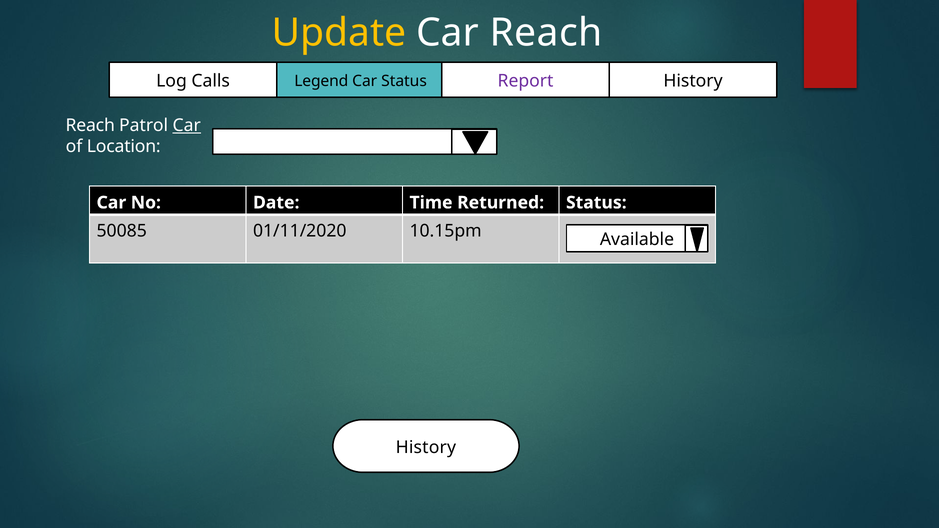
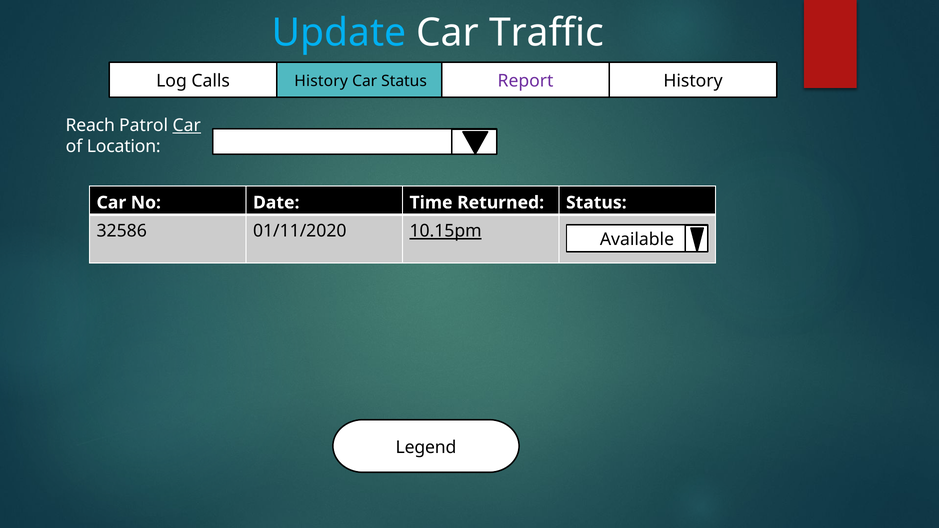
Update colour: yellow -> light blue
Car Reach: Reach -> Traffic
Calls Legend: Legend -> History
50085: 50085 -> 32586
10.15pm underline: none -> present
History at (426, 447): History -> Legend
